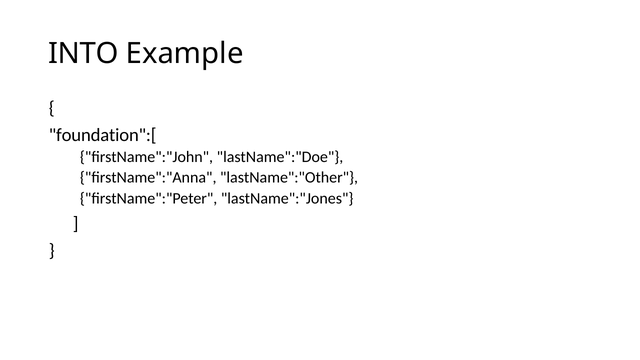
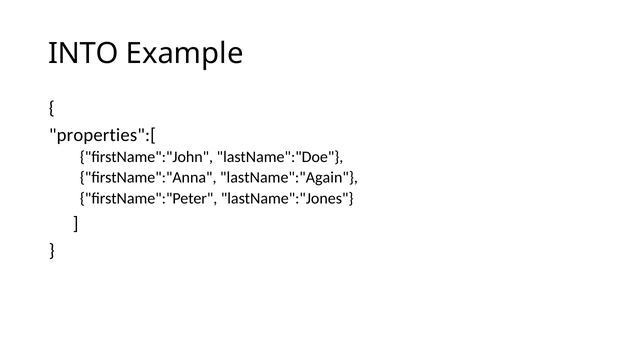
foundation":[: foundation":[ -> properties":[
lastName":"Other: lastName":"Other -> lastName":"Again
